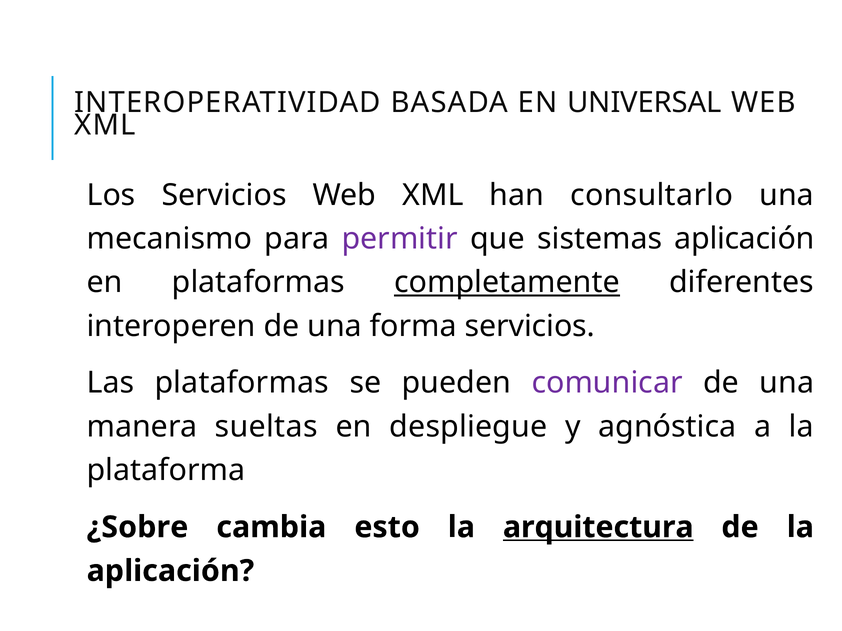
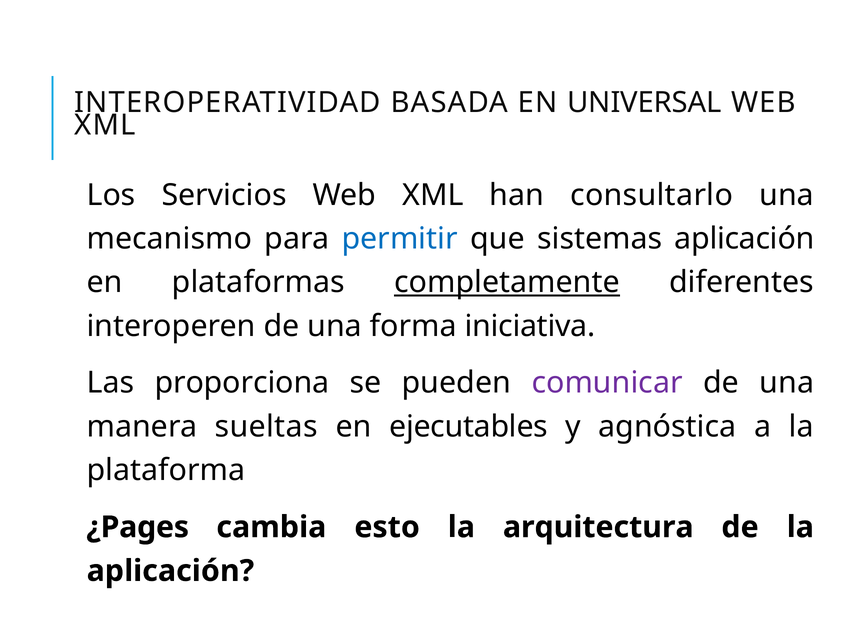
permitir colour: purple -> blue
forma servicios: servicios -> iniciativa
Las plataformas: plataformas -> proporciona
despliegue: despliegue -> ejecutables
¿Sobre: ¿Sobre -> ¿Pages
arquitectura underline: present -> none
